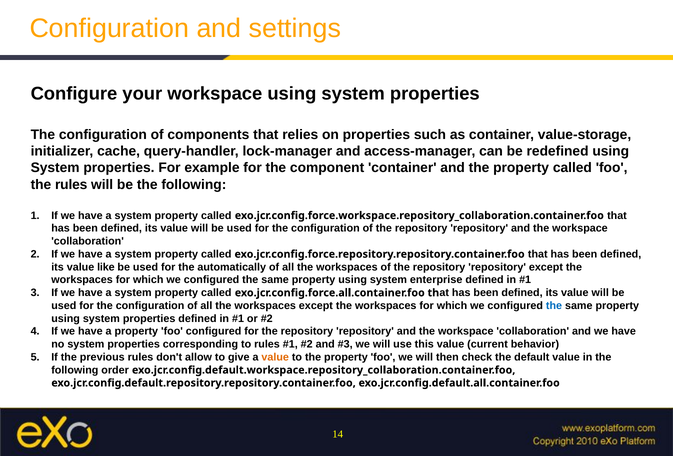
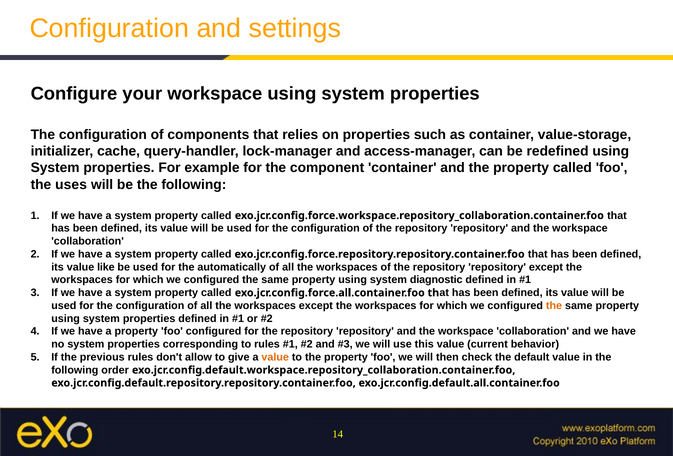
the rules: rules -> uses
enterprise: enterprise -> diagnostic
the at (554, 306) colour: blue -> orange
